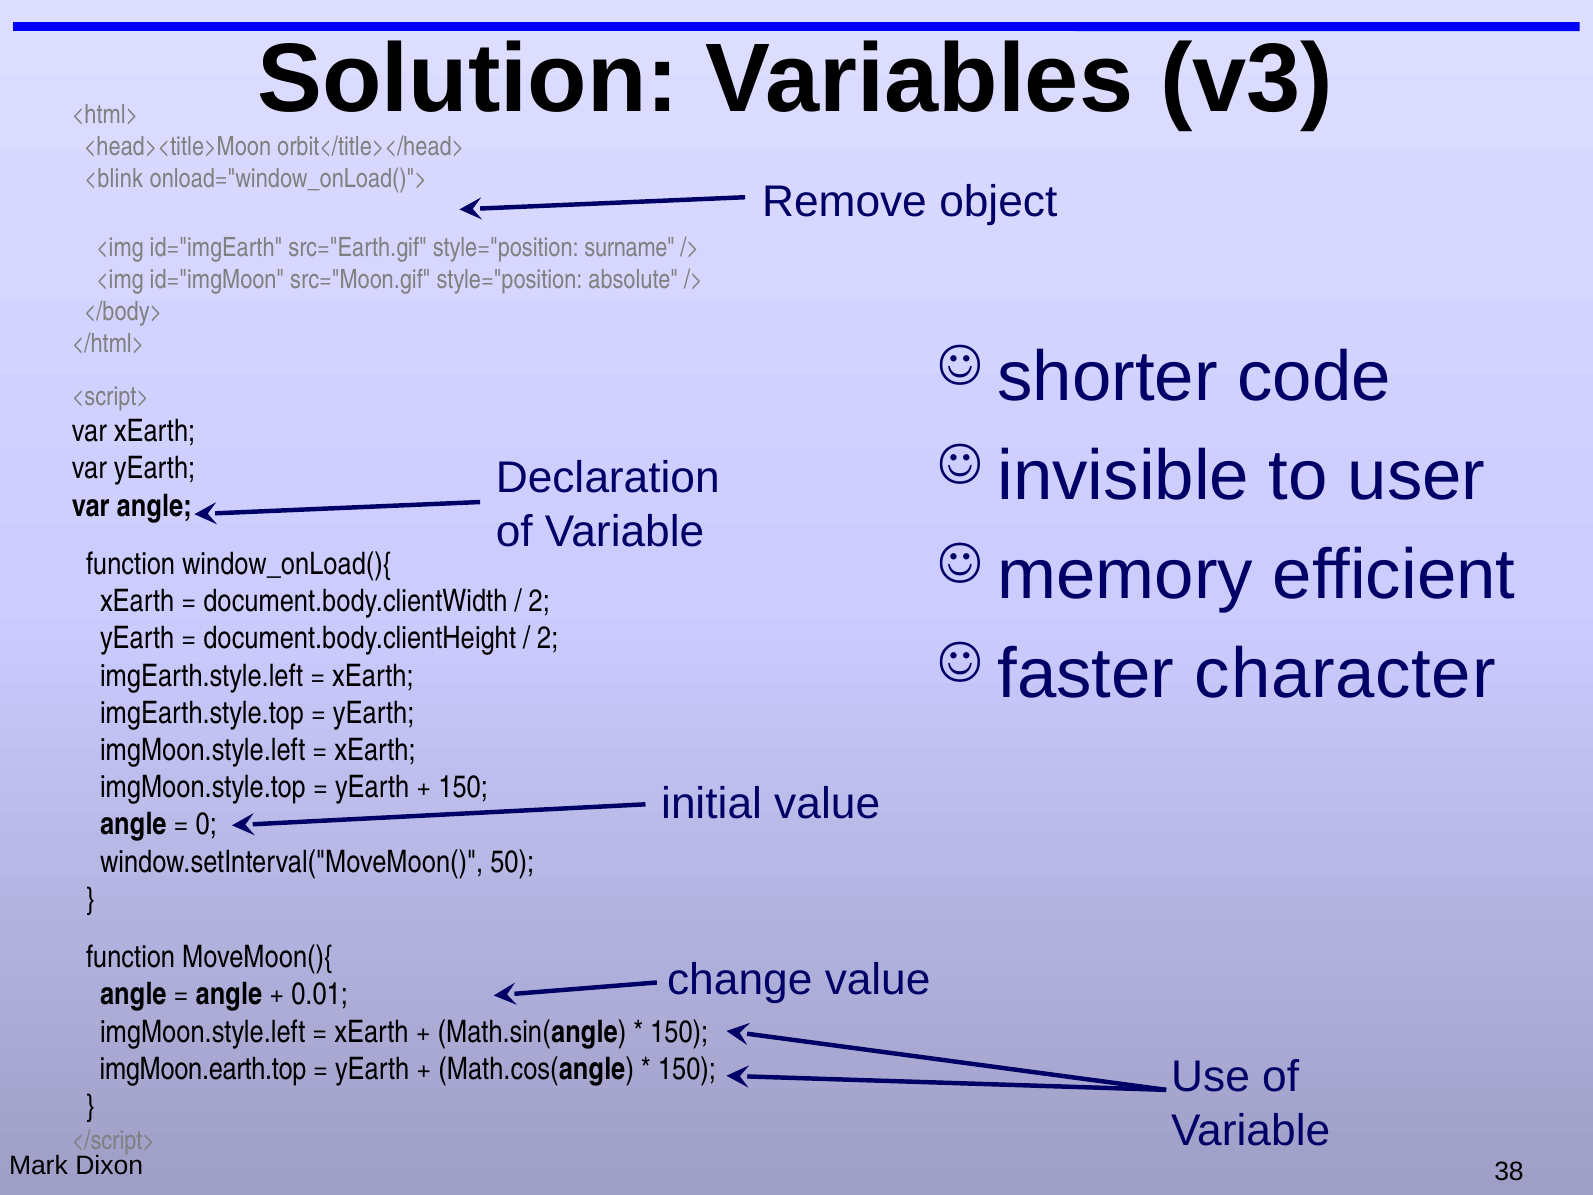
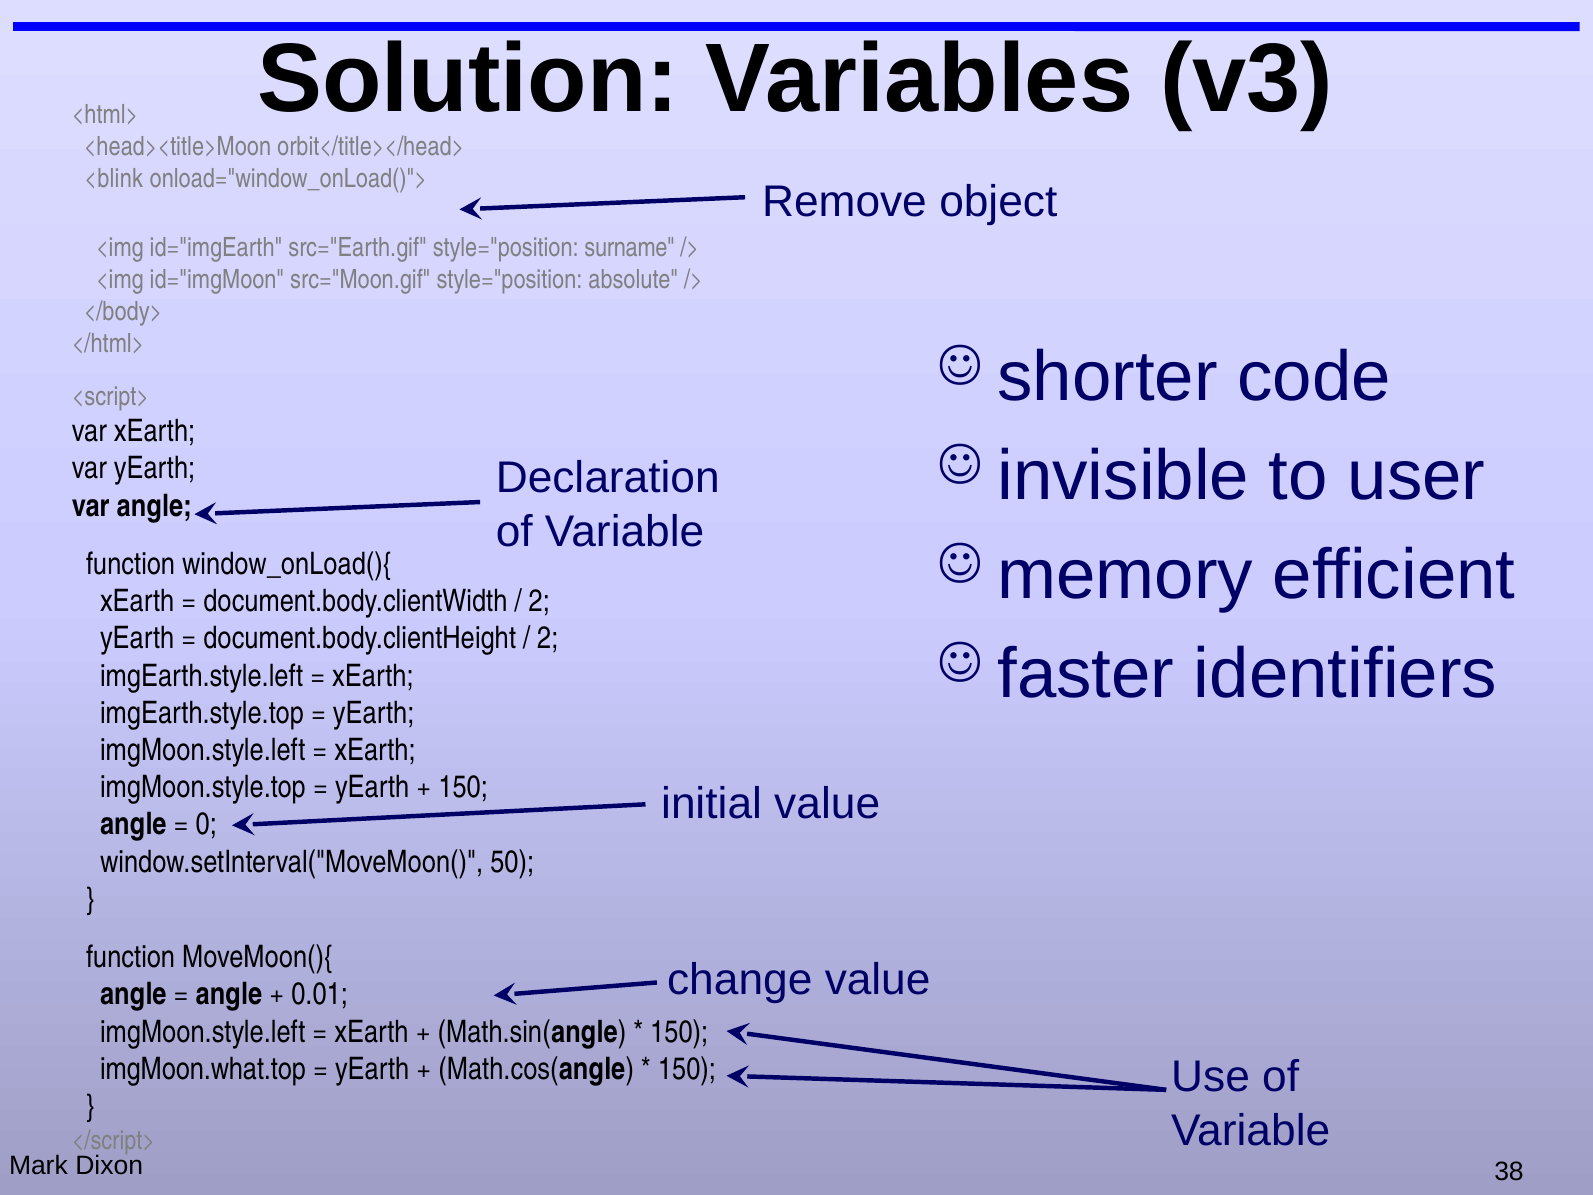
character: character -> identifiers
imgMoon.earth.top: imgMoon.earth.top -> imgMoon.what.top
